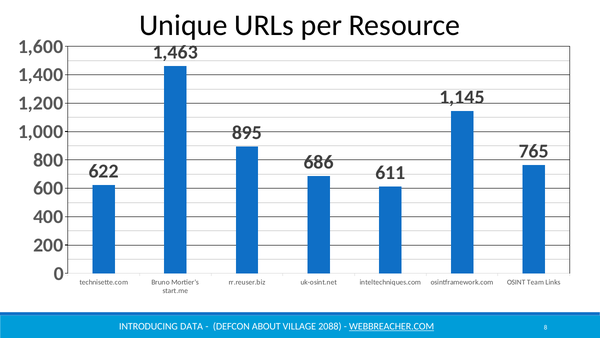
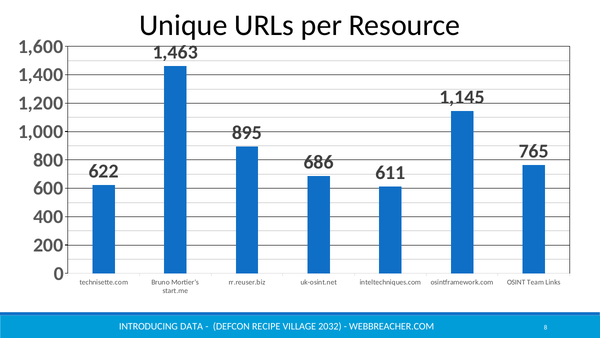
ABOUT: ABOUT -> RECIPE
2088: 2088 -> 2032
WEBBREACHER.COM underline: present -> none
